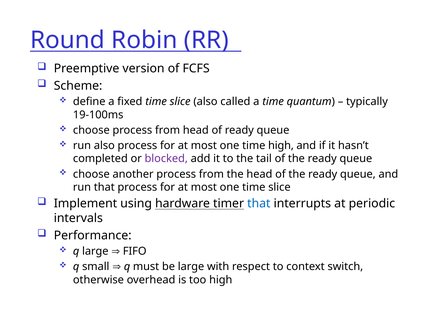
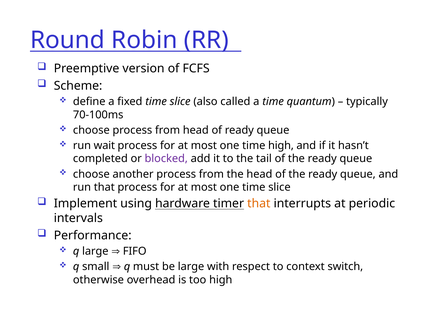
19-100ms: 19-100ms -> 70-100ms
run also: also -> wait
that at (259, 204) colour: blue -> orange
